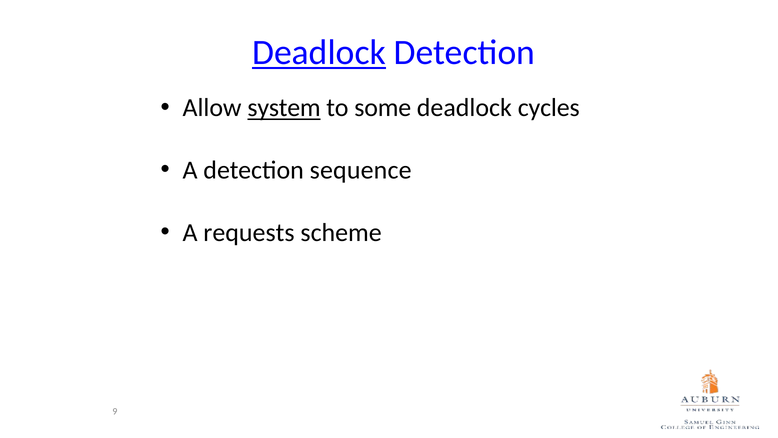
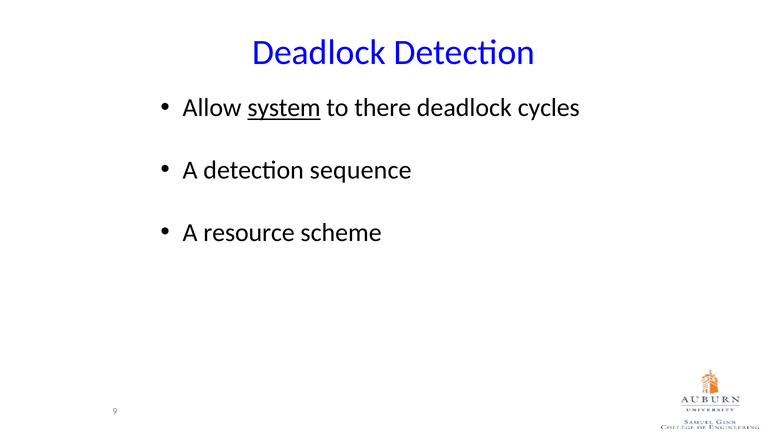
Deadlock at (319, 53) underline: present -> none
some: some -> there
requests: requests -> resource
